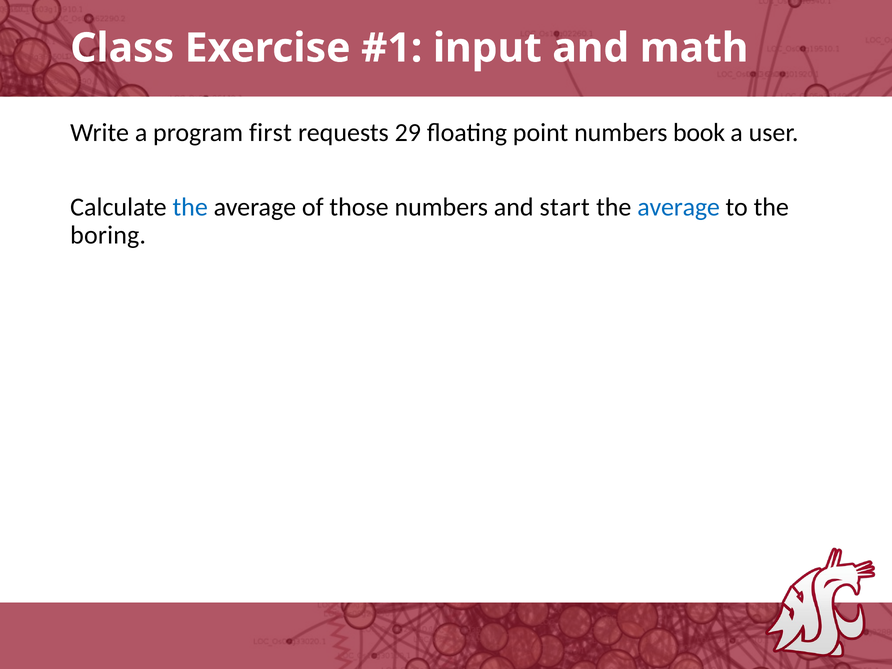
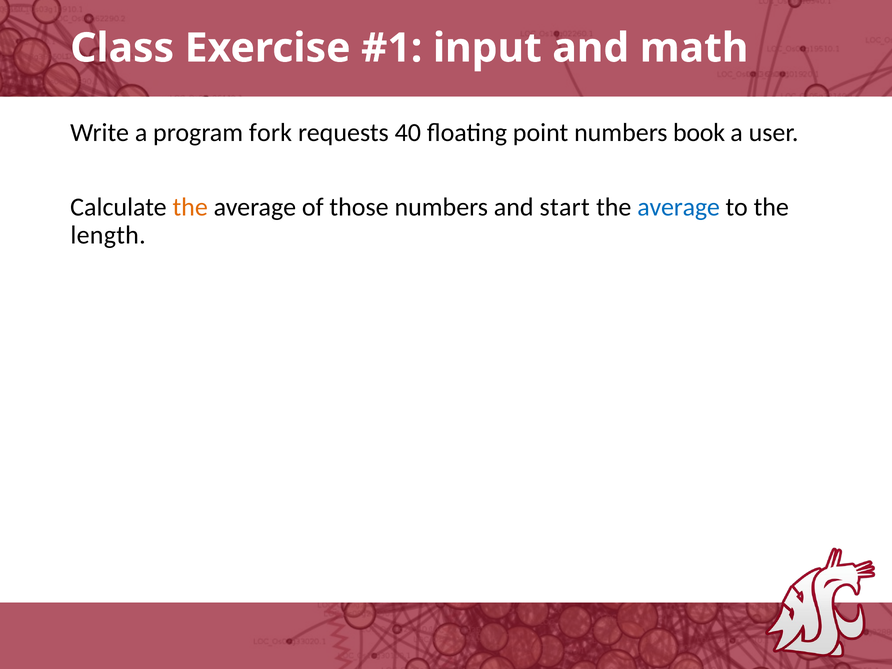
first: first -> fork
29: 29 -> 40
the at (190, 207) colour: blue -> orange
boring: boring -> length
